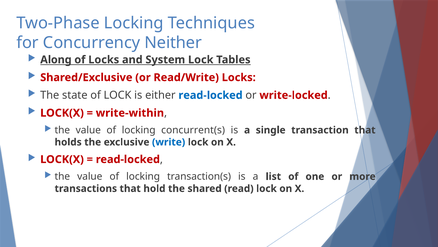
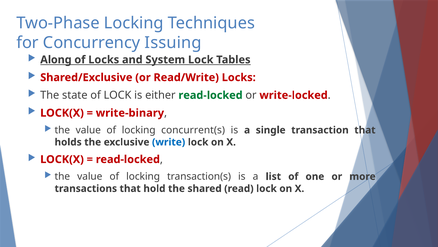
Neither: Neither -> Issuing
read-locked at (211, 95) colour: blue -> green
write-within: write-within -> write-binary
